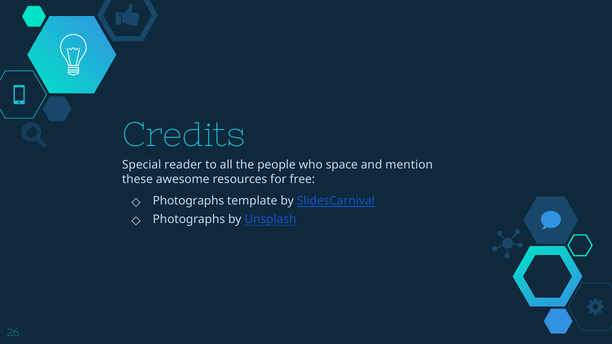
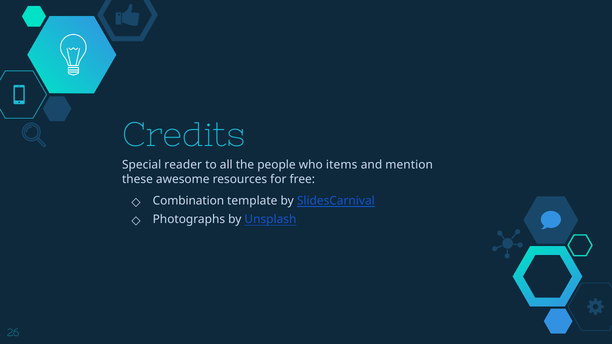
space: space -> items
Photographs at (188, 201): Photographs -> Combination
